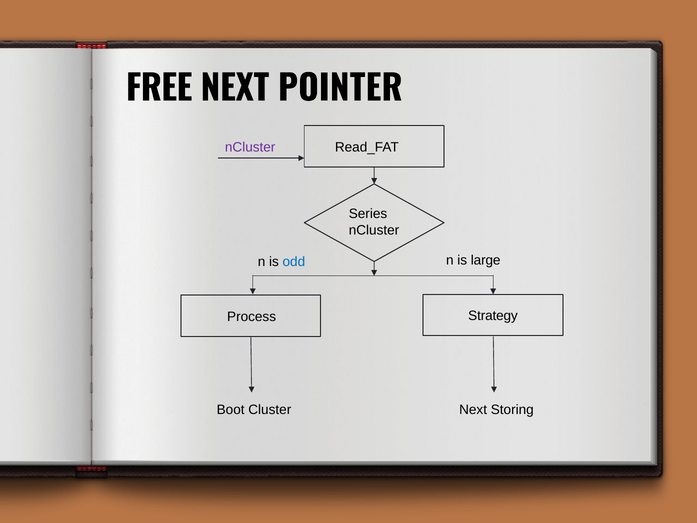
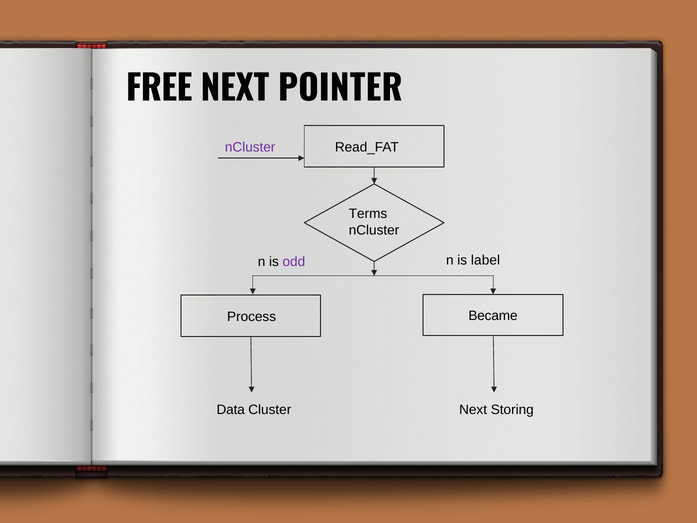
Series: Series -> Terms
odd colour: blue -> purple
large: large -> label
Strategy: Strategy -> Became
Boot: Boot -> Data
